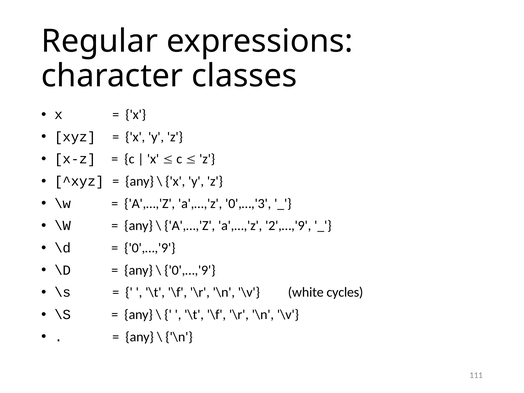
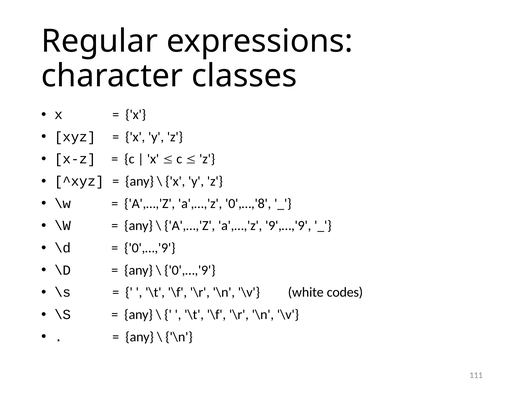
0',…,'3: 0',…,'3 -> 0',…,'8
2',…,'9: 2',…,'9 -> 9',…,'9
cycles: cycles -> codes
